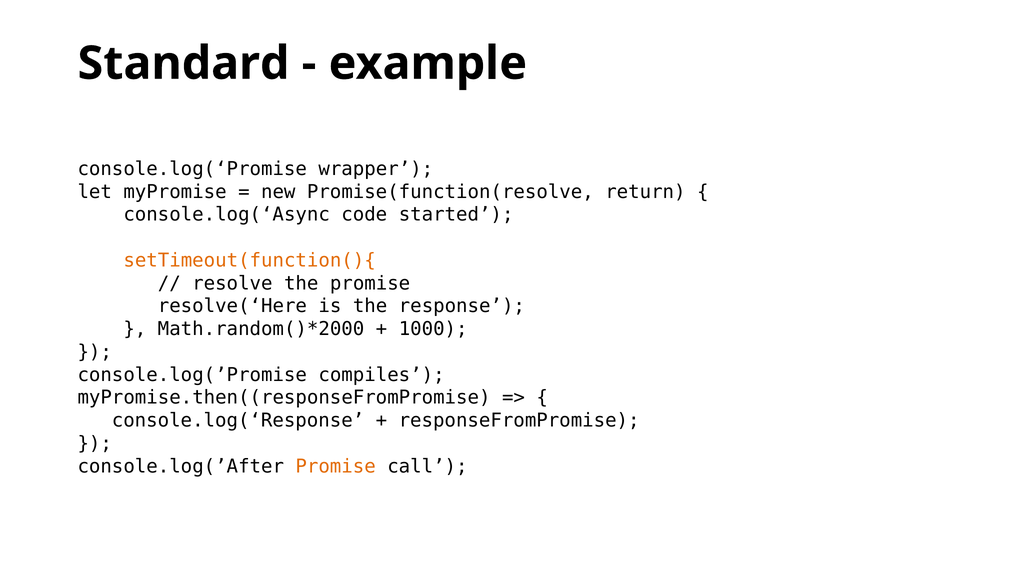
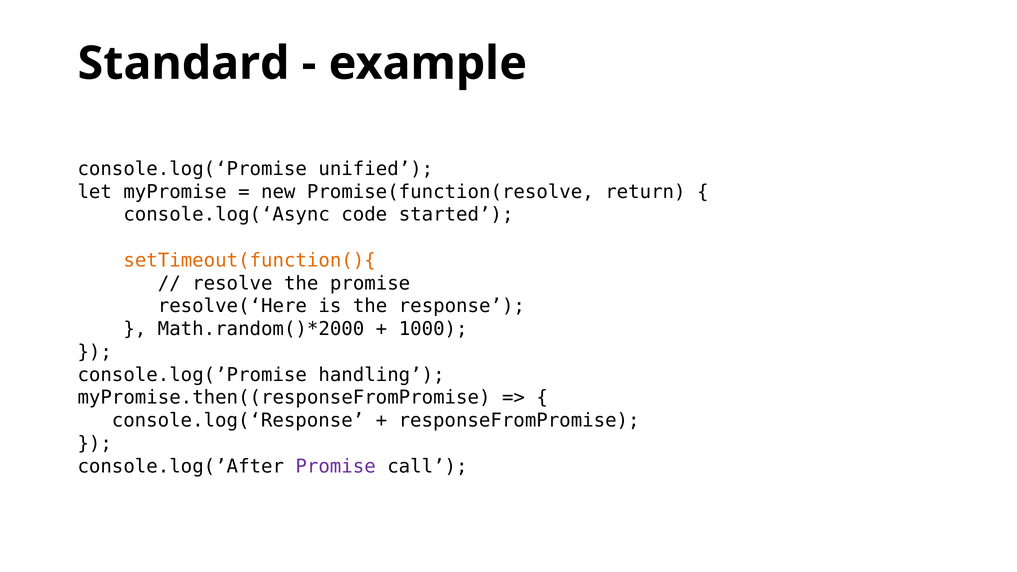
wrapper: wrapper -> unified
compiles: compiles -> handling
Promise at (336, 466) colour: orange -> purple
